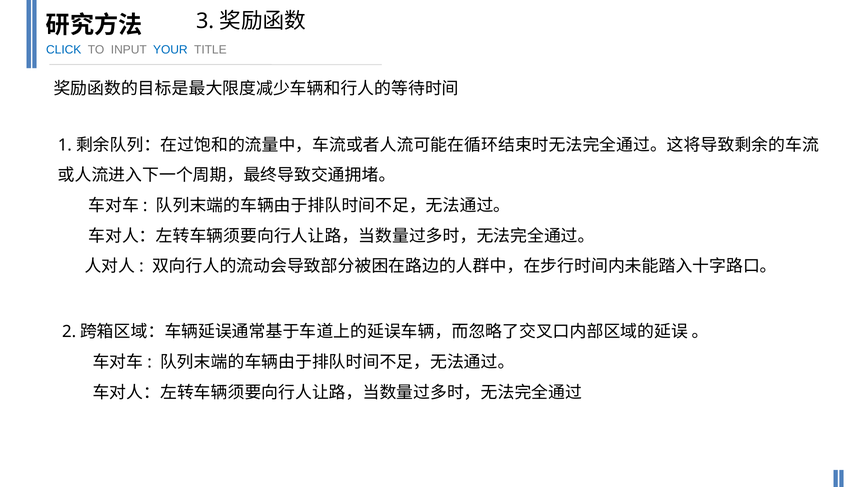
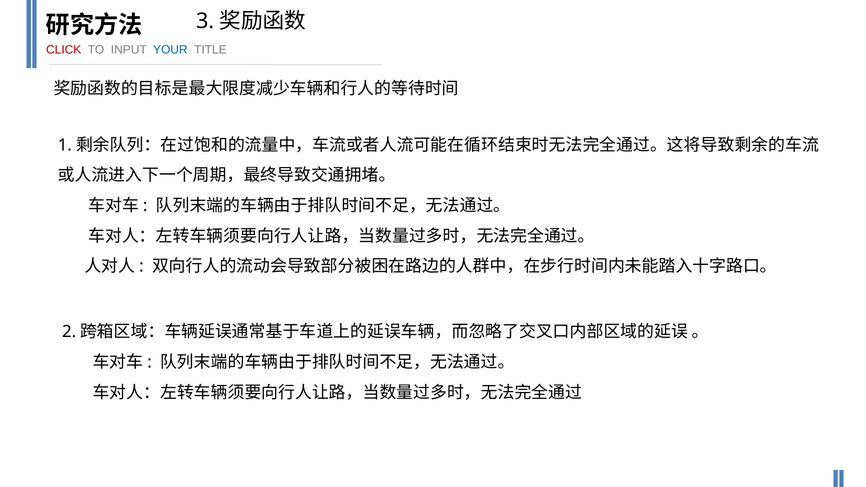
CLICK colour: blue -> red
